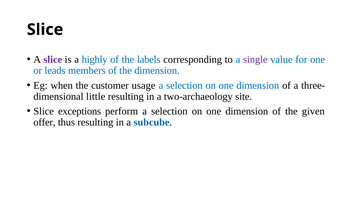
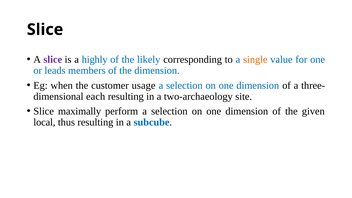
labels: labels -> likely
single colour: purple -> orange
little: little -> each
exceptions: exceptions -> maximally
offer: offer -> local
